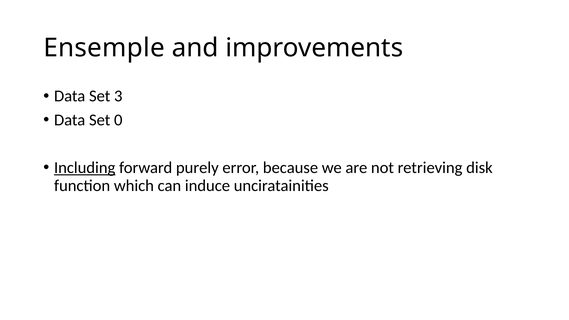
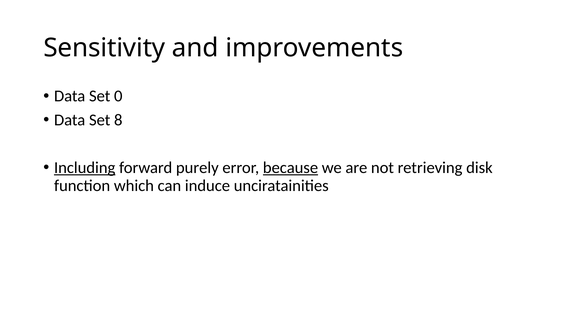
Ensemple: Ensemple -> Sensitivity
3: 3 -> 0
0: 0 -> 8
because underline: none -> present
